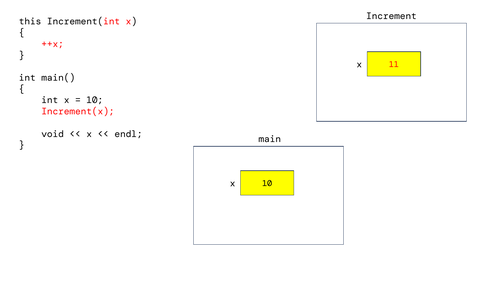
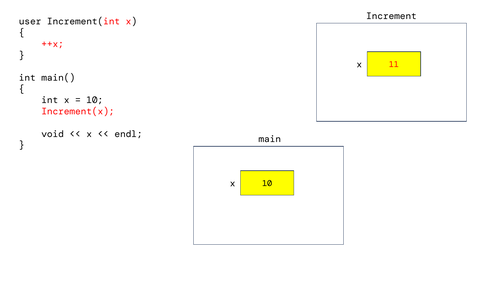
this: this -> user
